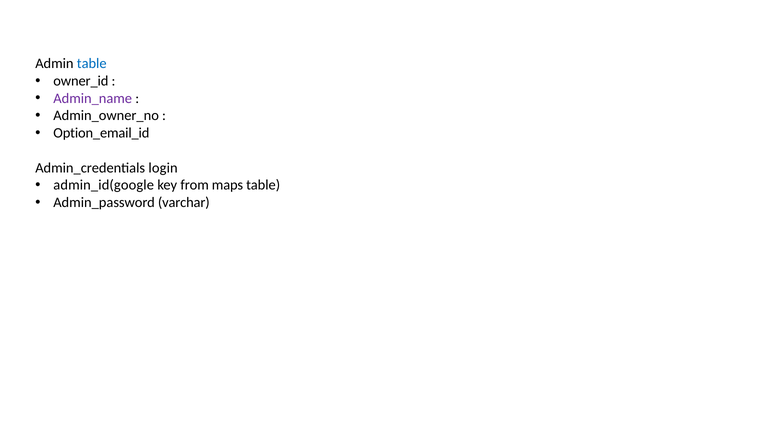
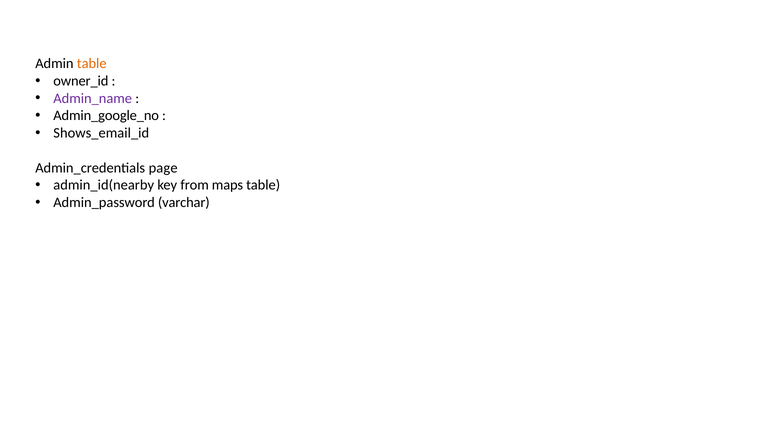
table at (92, 64) colour: blue -> orange
Admin_owner_no: Admin_owner_no -> Admin_google_no
Option_email_id: Option_email_id -> Shows_email_id
login: login -> page
admin_id(google: admin_id(google -> admin_id(nearby
